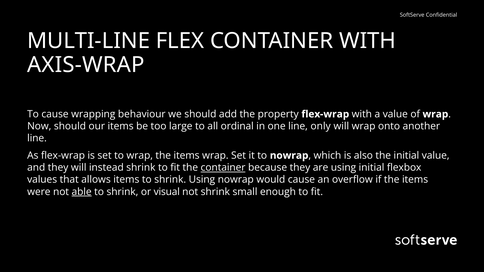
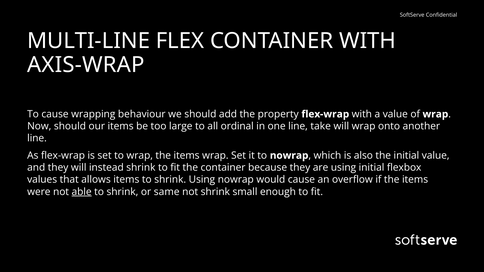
only: only -> take
container at (223, 168) underline: present -> none
visual: visual -> same
